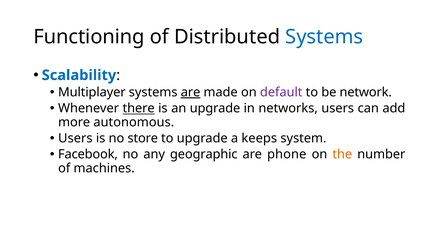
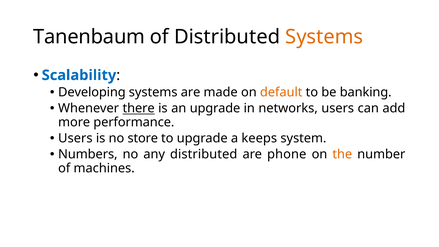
Functioning: Functioning -> Tanenbaum
Systems at (324, 37) colour: blue -> orange
Multiplayer: Multiplayer -> Developing
are at (191, 92) underline: present -> none
default colour: purple -> orange
network: network -> banking
autonomous: autonomous -> performance
Facebook: Facebook -> Numbers
any geographic: geographic -> distributed
